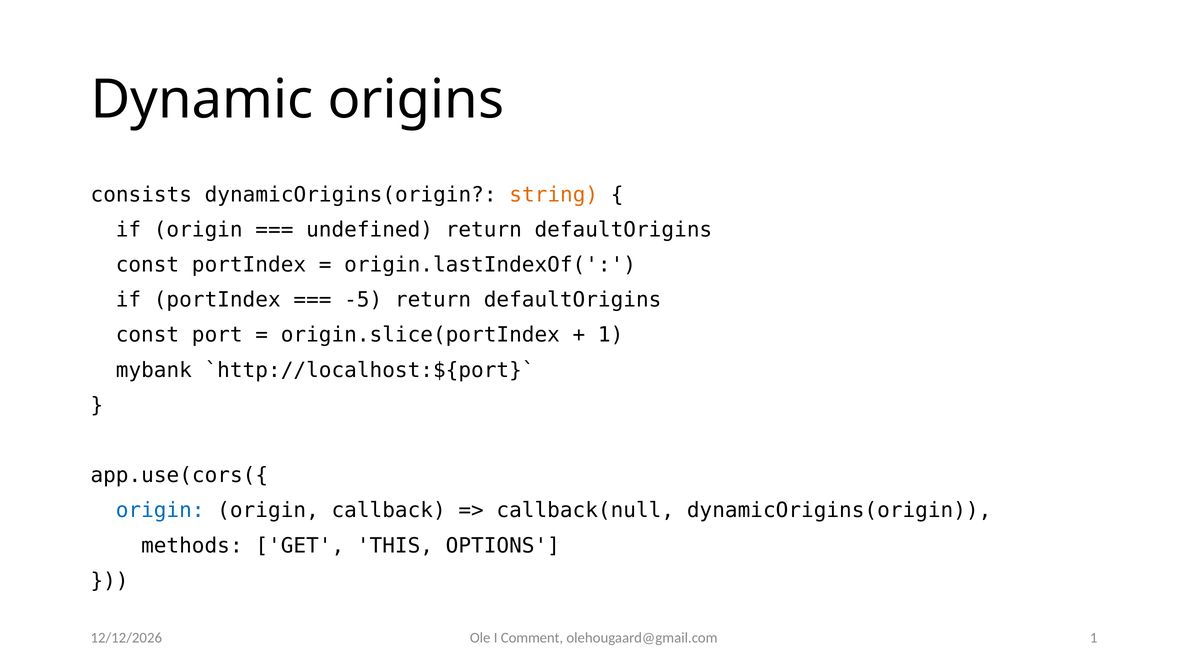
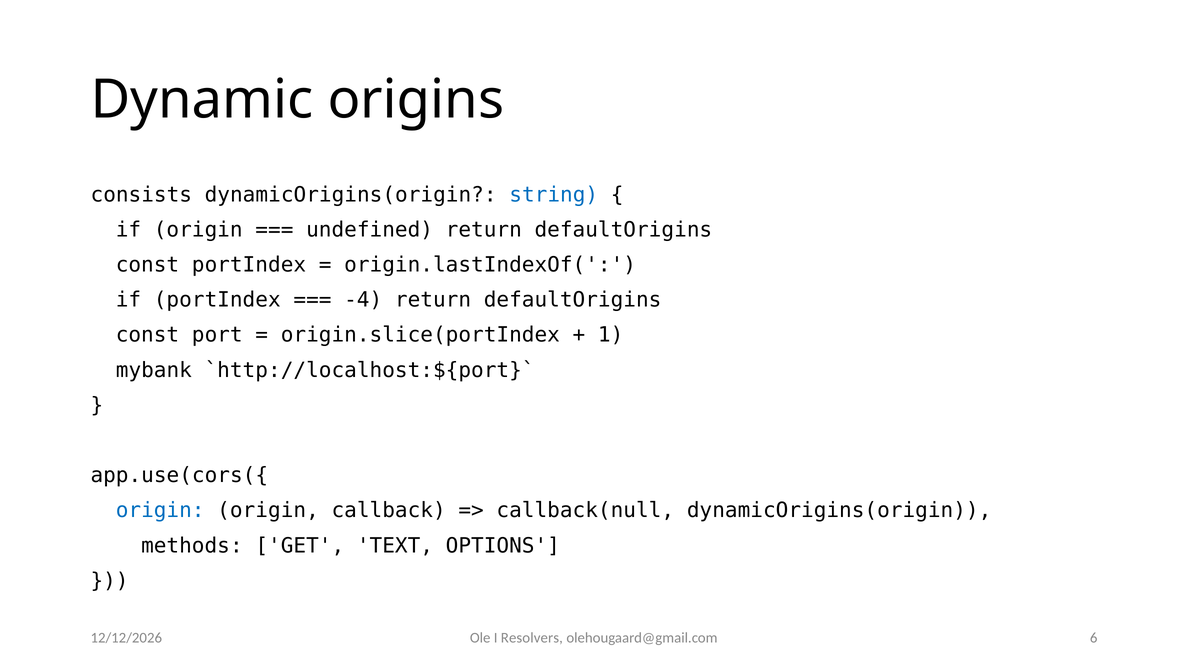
string colour: orange -> blue
-5: -5 -> -4
THIS: THIS -> TEXT
Comment: Comment -> Resolvers
olehougaard@gmail.com 1: 1 -> 6
